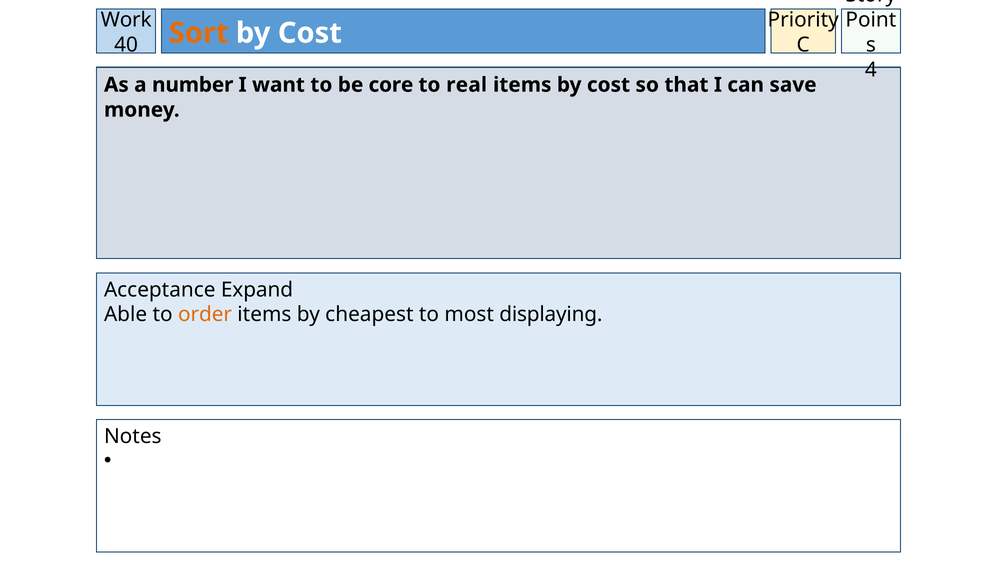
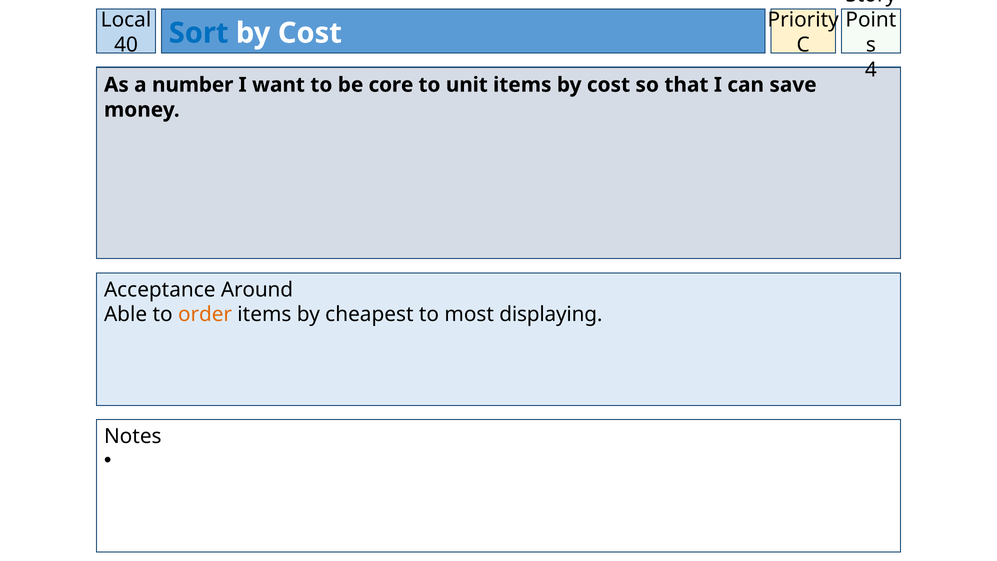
Work: Work -> Local
Sort colour: orange -> blue
real: real -> unit
Expand: Expand -> Around
